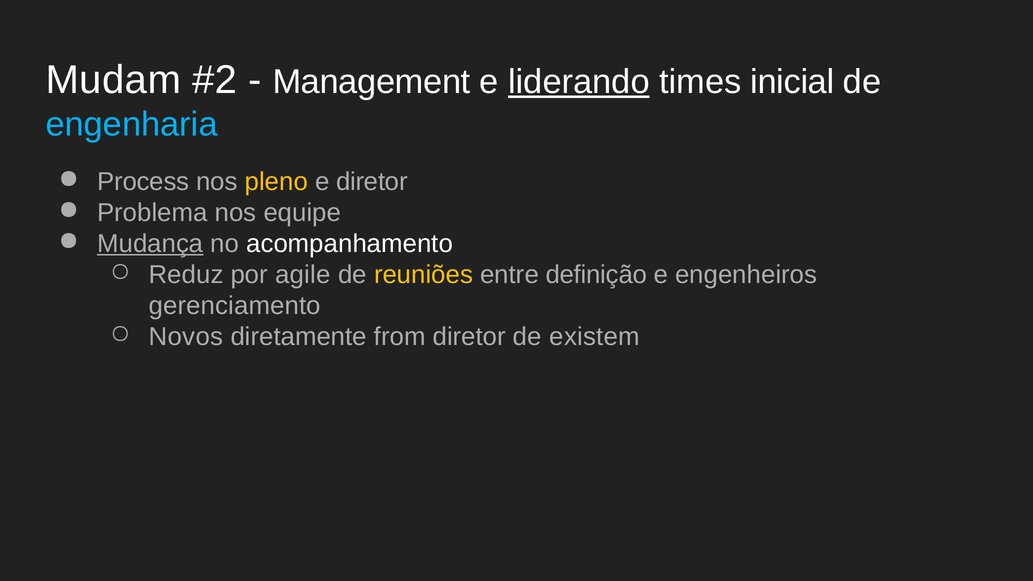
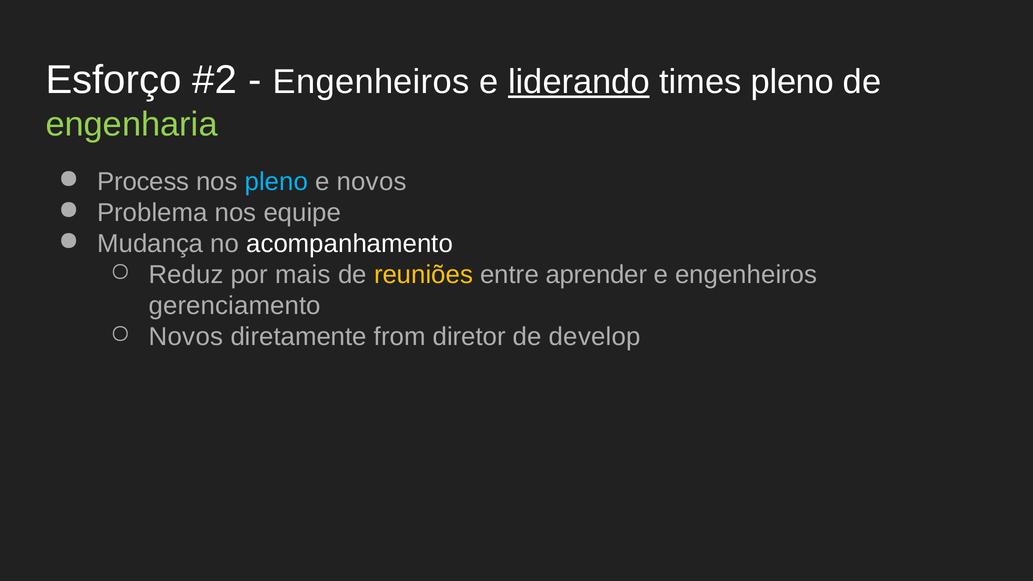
Mudam: Mudam -> Esforço
Management at (371, 82): Management -> Engenheiros
times inicial: inicial -> pleno
engenharia colour: light blue -> light green
pleno at (276, 182) colour: yellow -> light blue
e diretor: diretor -> novos
Mudança underline: present -> none
agile: agile -> mais
definição: definição -> aprender
existem: existem -> develop
